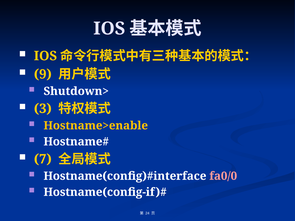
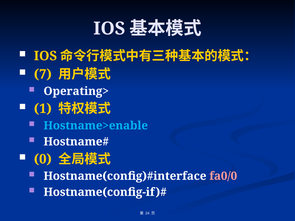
9: 9 -> 7
Shutdown>: Shutdown> -> Operating>
3: 3 -> 1
Hostname>enable colour: yellow -> light blue
7: 7 -> 0
